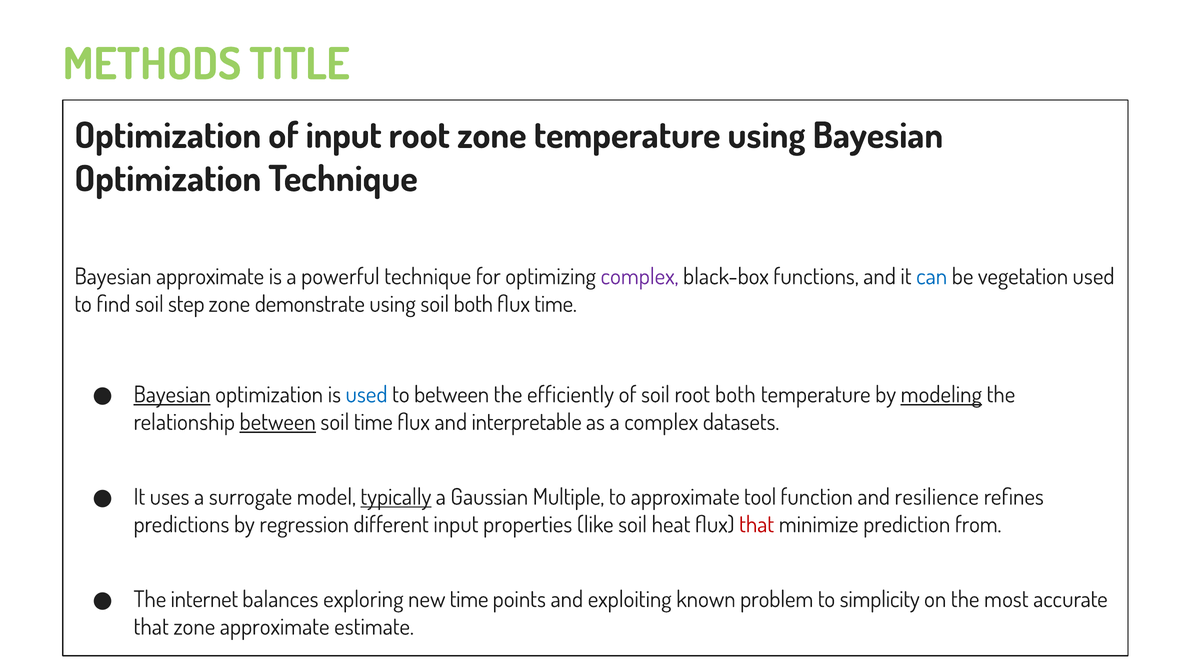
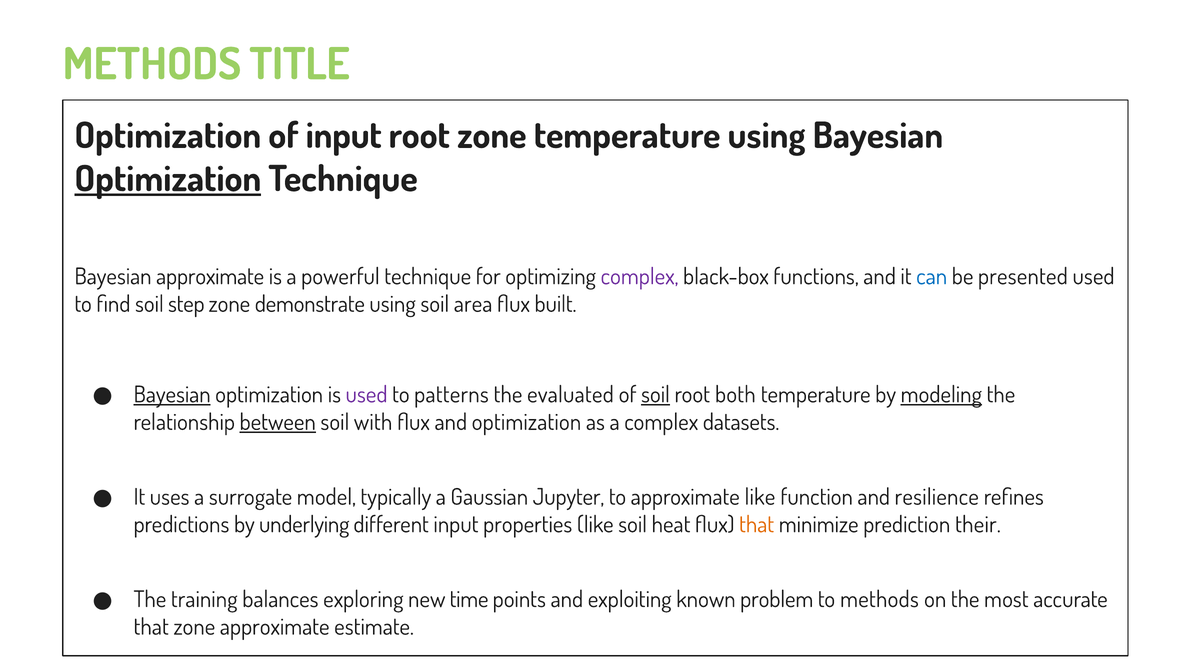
Optimization at (168, 179) underline: none -> present
vegetation: vegetation -> presented
soil both: both -> area
flux time: time -> built
used at (367, 395) colour: blue -> purple
to between: between -> patterns
efficiently: efficiently -> evaluated
soil at (655, 395) underline: none -> present
soil time: time -> with
and interpretable: interpretable -> optimization
typically underline: present -> none
Multiple: Multiple -> Jupyter
approximate tool: tool -> like
regression: regression -> underlying
that at (757, 525) colour: red -> orange
from: from -> their
internet: internet -> training
to simplicity: simplicity -> methods
